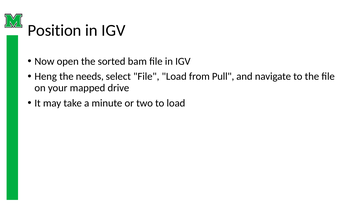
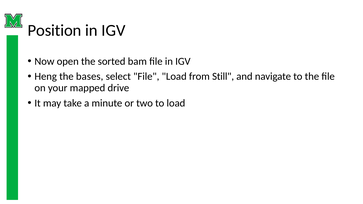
needs: needs -> bases
Pull: Pull -> Still
